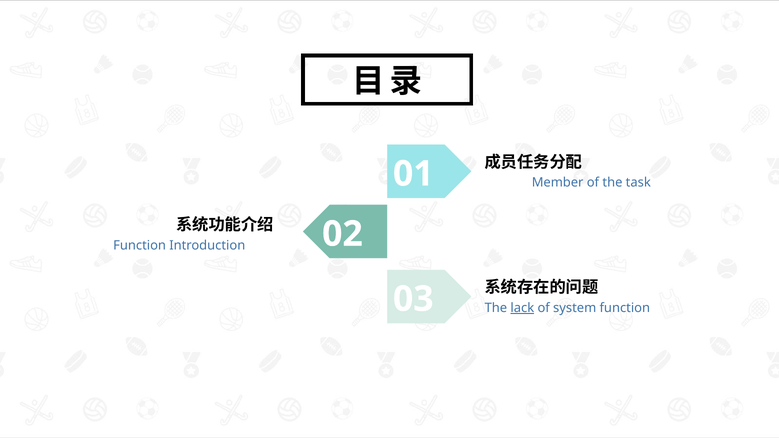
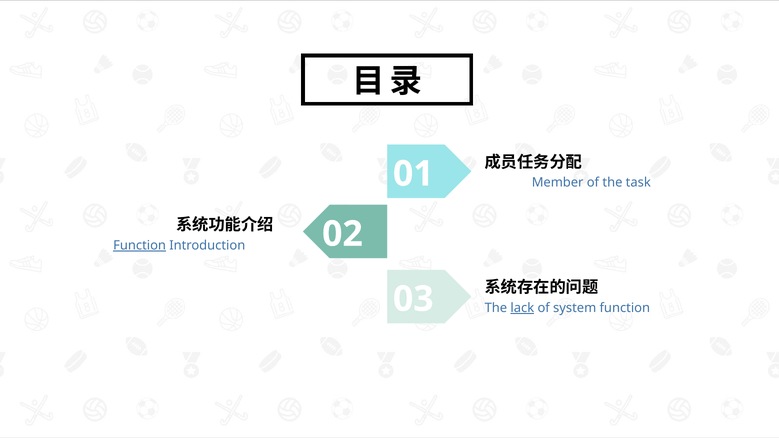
Function at (140, 245) underline: none -> present
